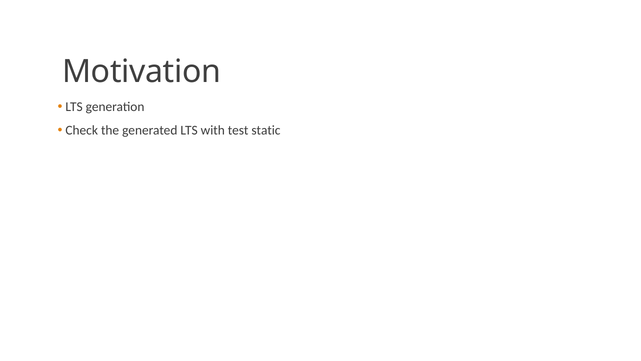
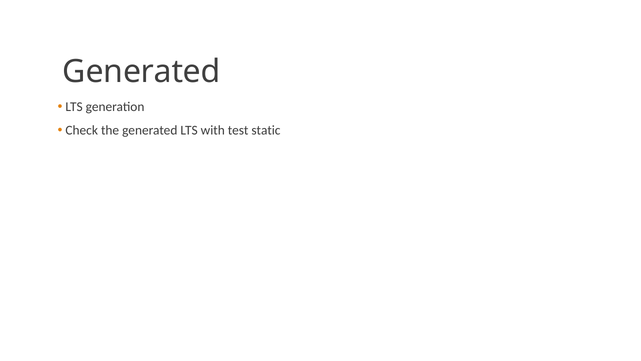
Motivation at (142, 72): Motivation -> Generated
